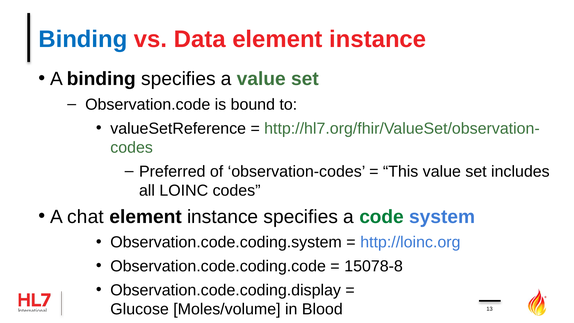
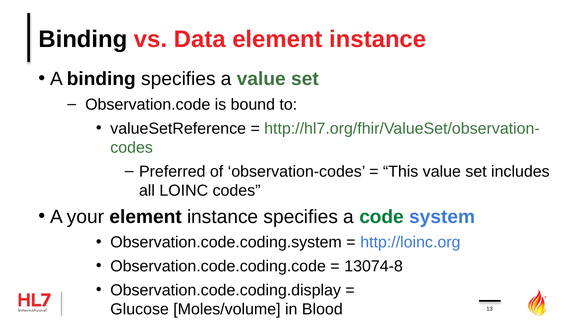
Binding at (83, 39) colour: blue -> black
chat: chat -> your
15078-8: 15078-8 -> 13074-8
